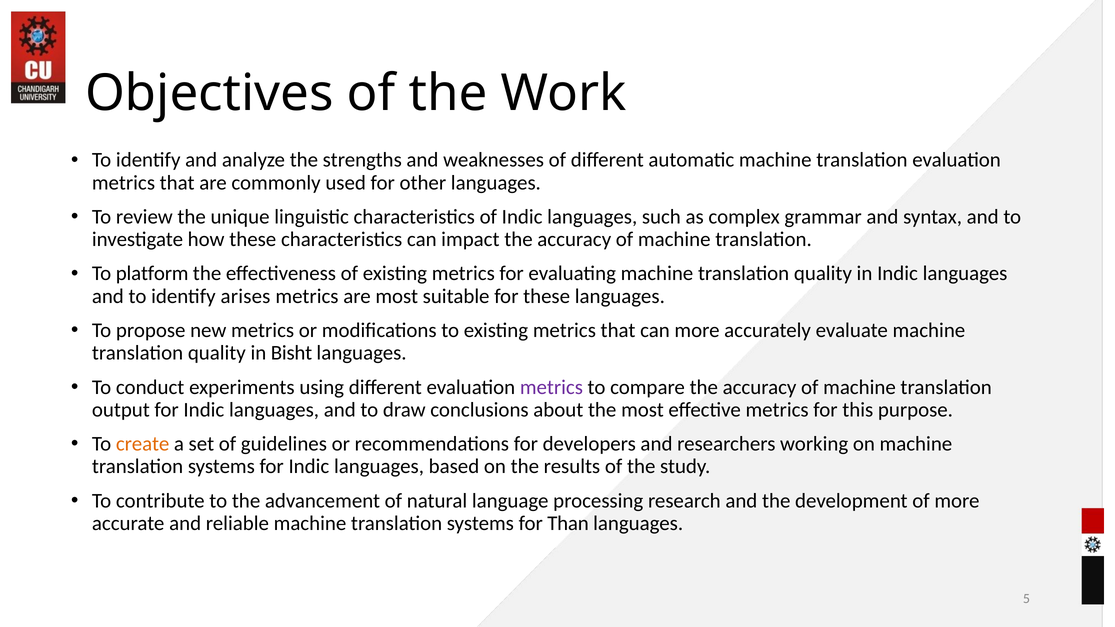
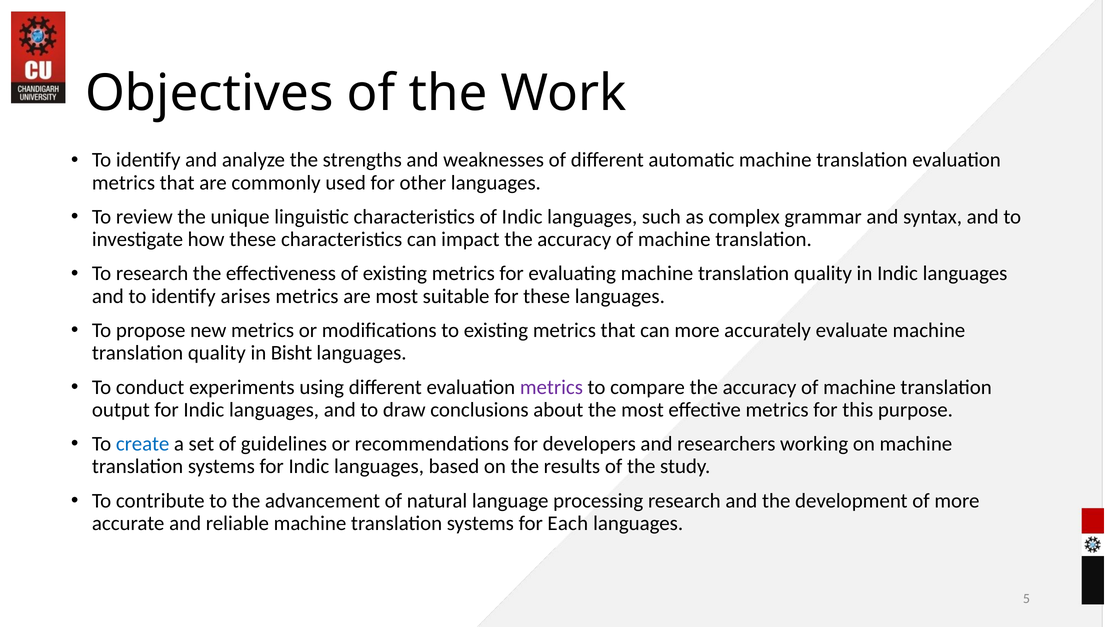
To platform: platform -> research
create colour: orange -> blue
Than: Than -> Each
